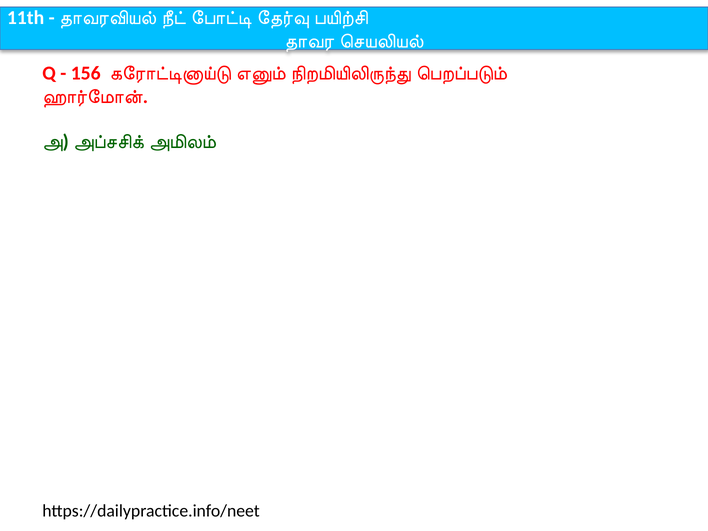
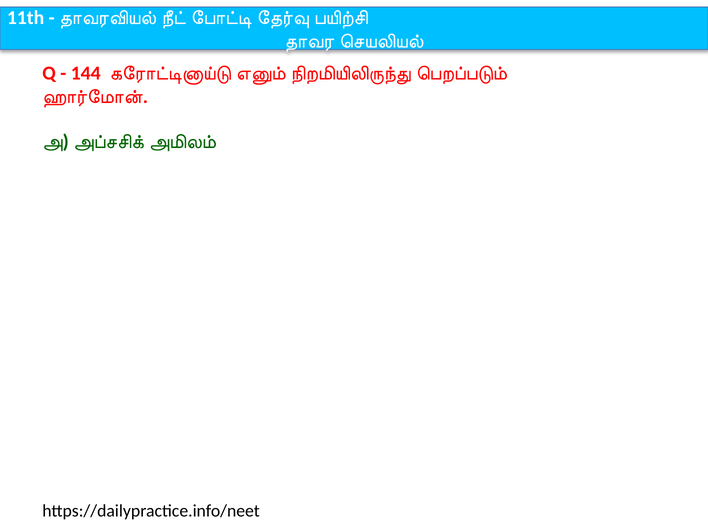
156: 156 -> 144
